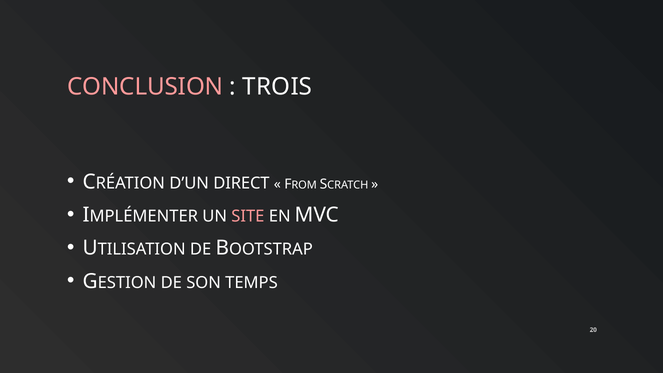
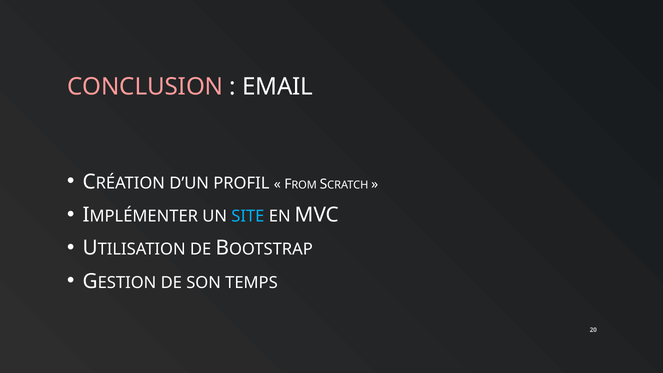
TROIS: TROIS -> EMAIL
DIRECT: DIRECT -> PROFIL
SITE colour: pink -> light blue
